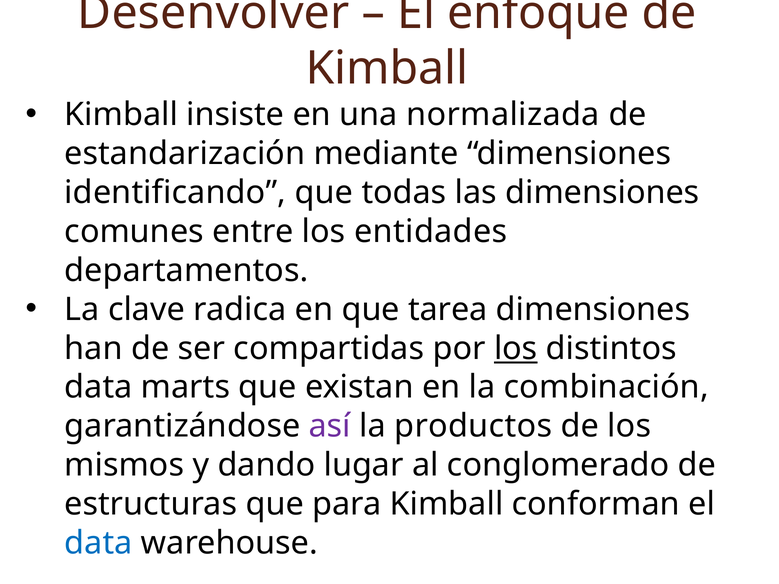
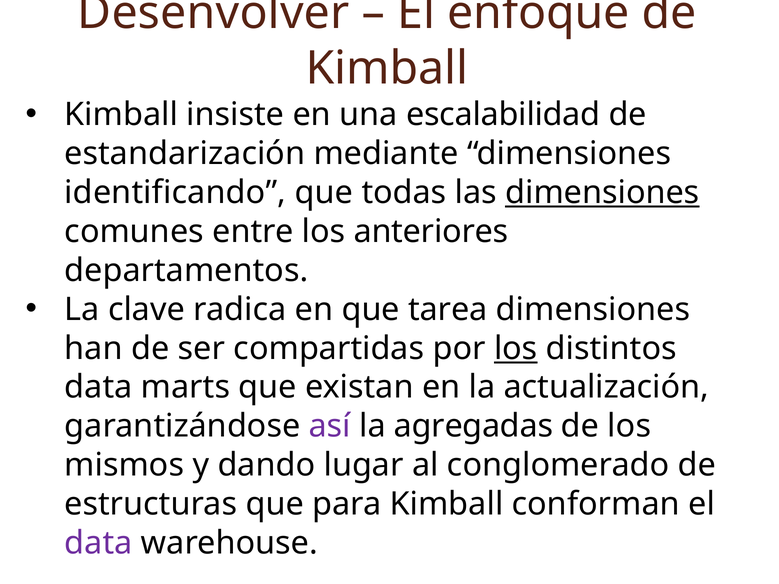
normalizada: normalizada -> escalabilidad
dimensiones at (602, 193) underline: none -> present
entidades: entidades -> anteriores
combinación: combinación -> actualización
productos: productos -> agregadas
data at (98, 543) colour: blue -> purple
